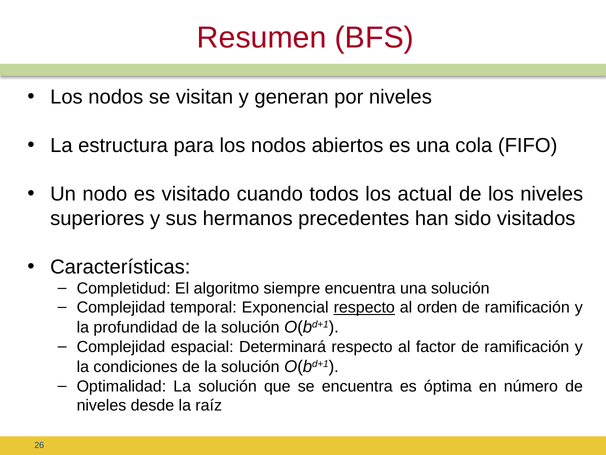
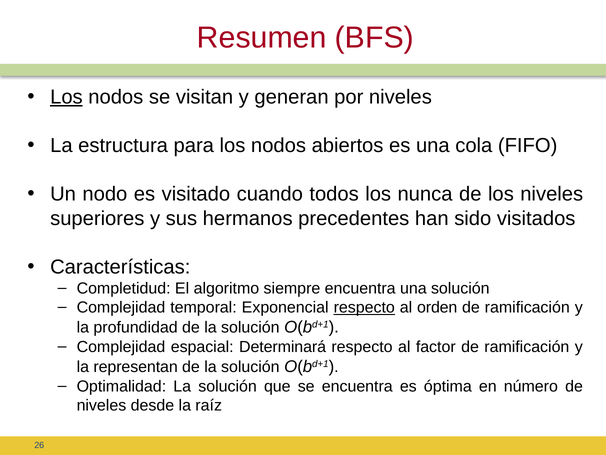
Los at (66, 97) underline: none -> present
actual: actual -> nunca
condiciones: condiciones -> representan
